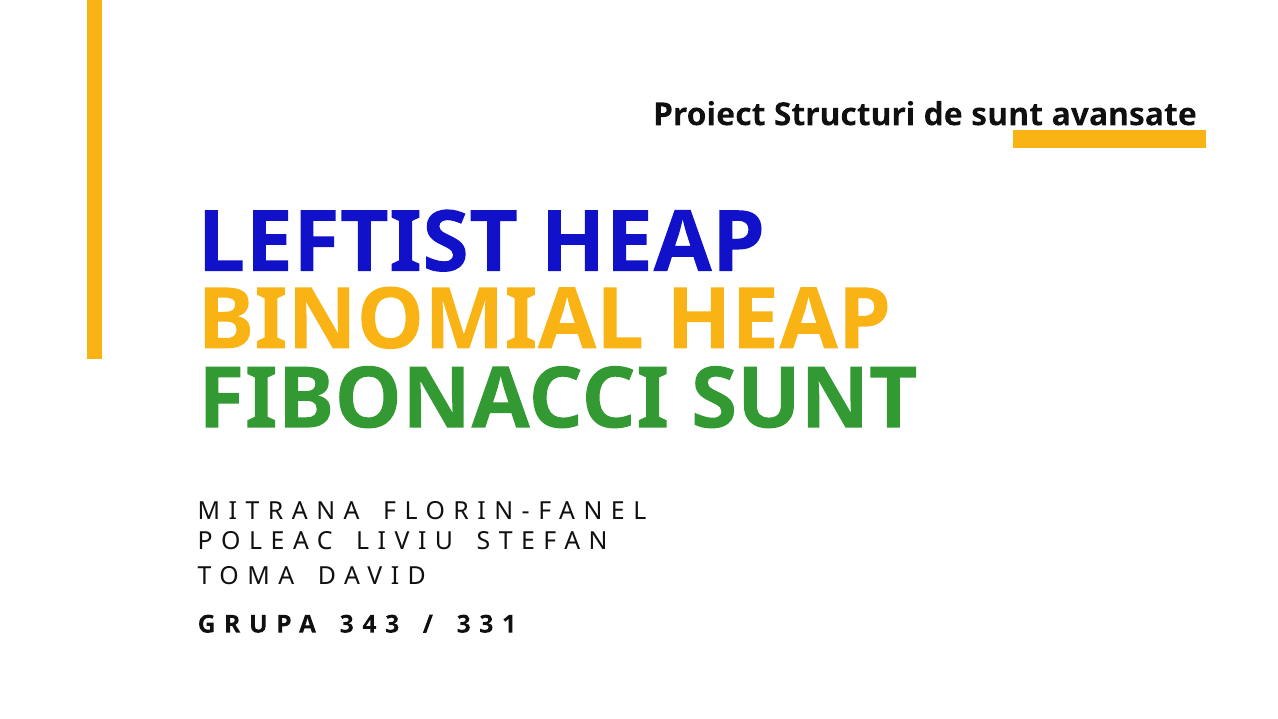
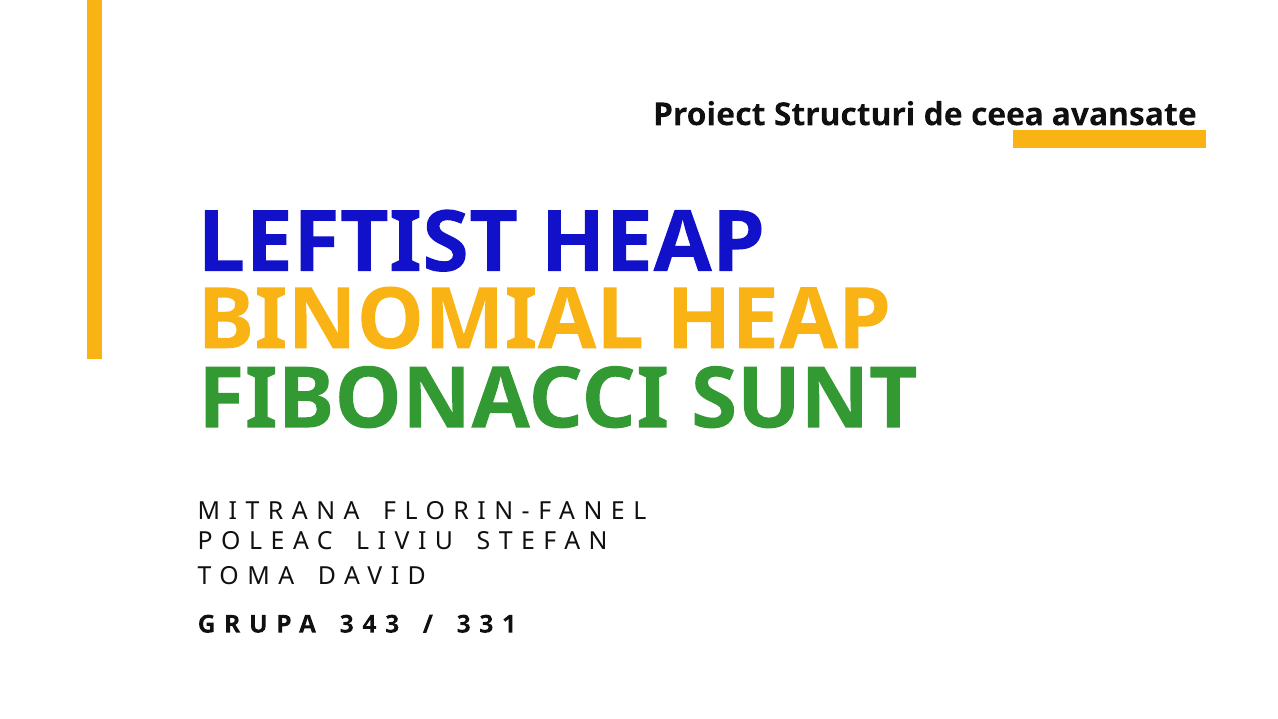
de sunt: sunt -> ceea
